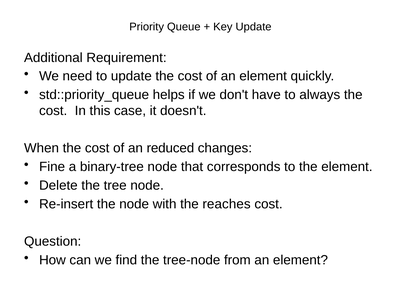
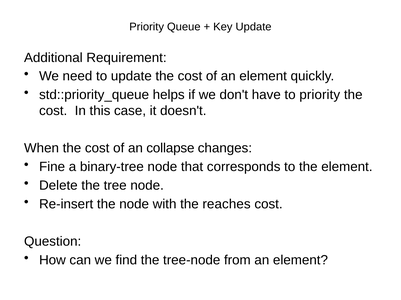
to always: always -> priority
reduced: reduced -> collapse
